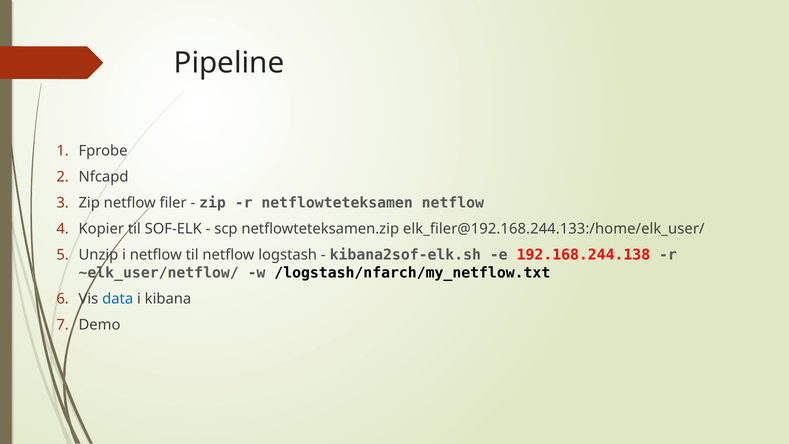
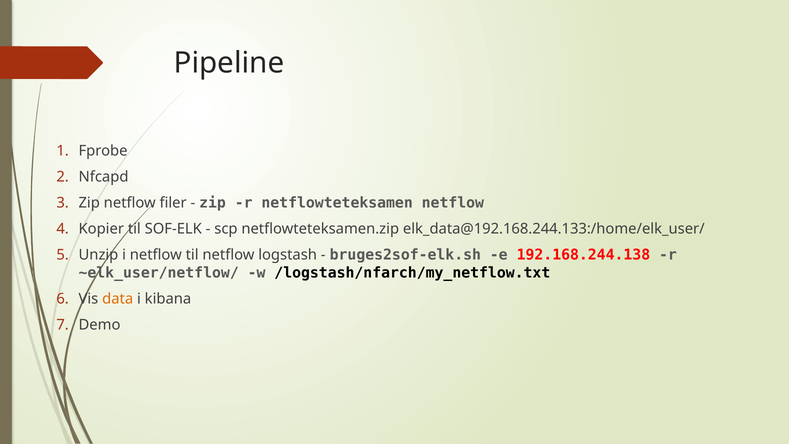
elk_filer@192.168.244.133:/home/elk_user/: elk_filer@192.168.244.133:/home/elk_user/ -> elk_data@192.168.244.133:/home/elk_user/
kibana2sof-elk.sh: kibana2sof-elk.sh -> bruges2sof-elk.sh
data colour: blue -> orange
